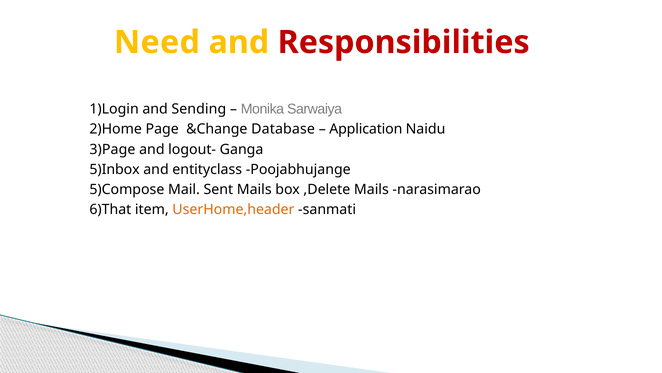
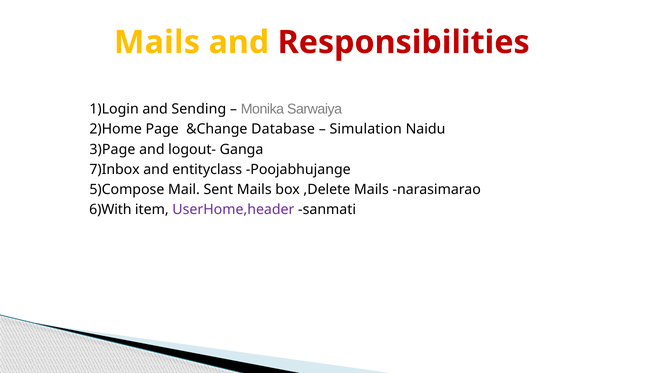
Need at (157, 42): Need -> Mails
Application: Application -> Simulation
5)Inbox: 5)Inbox -> 7)Inbox
6)That: 6)That -> 6)With
UserHome,header colour: orange -> purple
